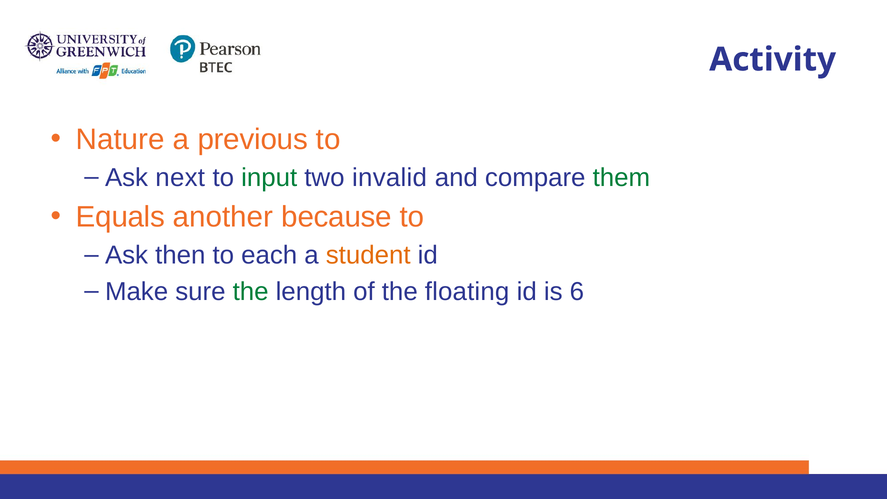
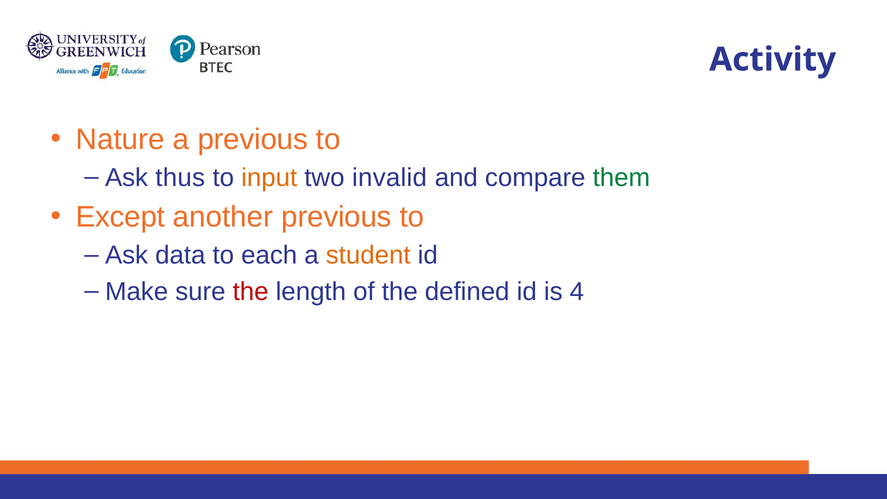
next: next -> thus
input colour: green -> orange
Equals: Equals -> Except
another because: because -> previous
then: then -> data
the at (251, 292) colour: green -> red
floating: floating -> defined
6: 6 -> 4
